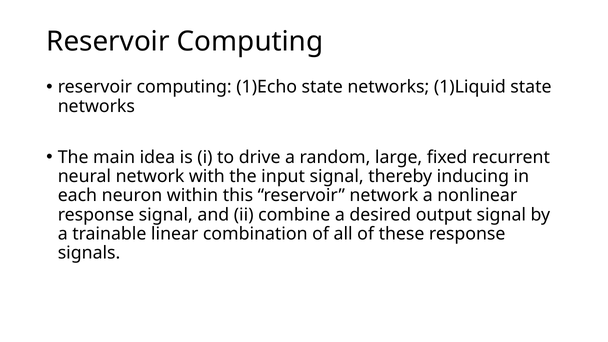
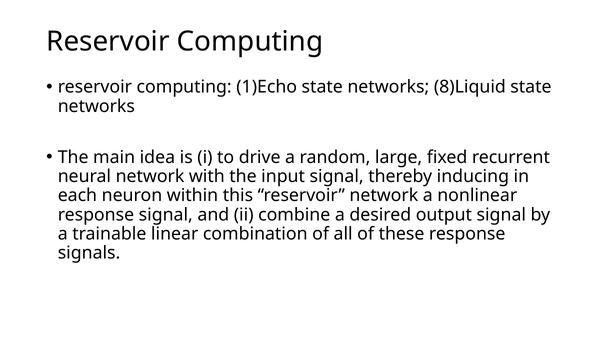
1)Liquid: 1)Liquid -> 8)Liquid
